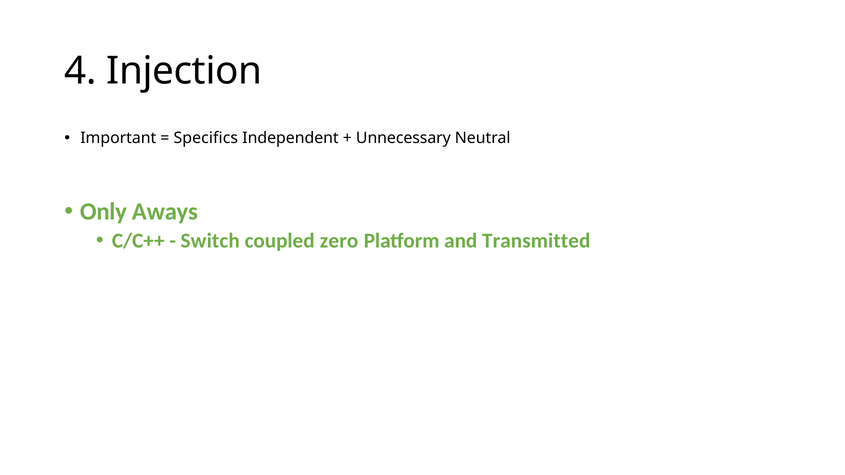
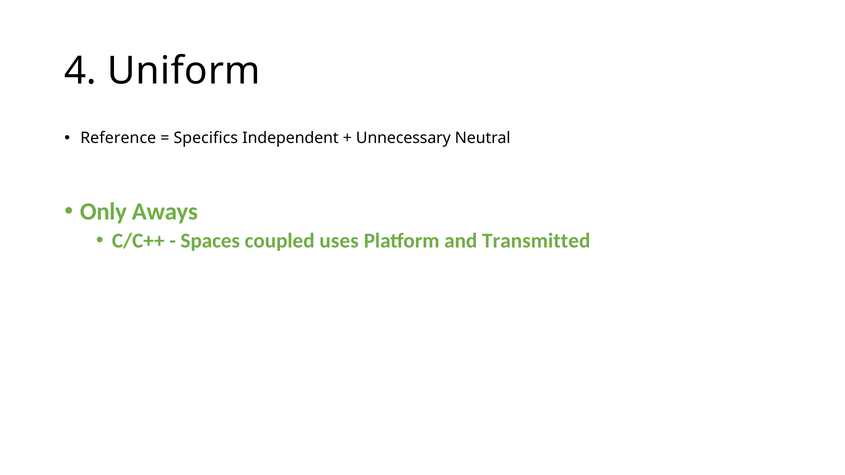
Injection: Injection -> Uniform
Important: Important -> Reference
Switch: Switch -> Spaces
zero: zero -> uses
